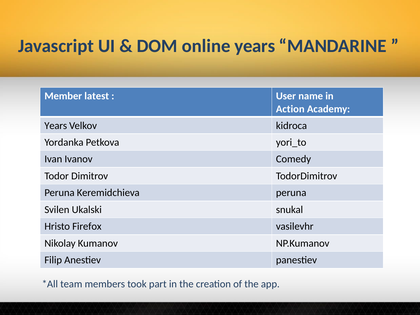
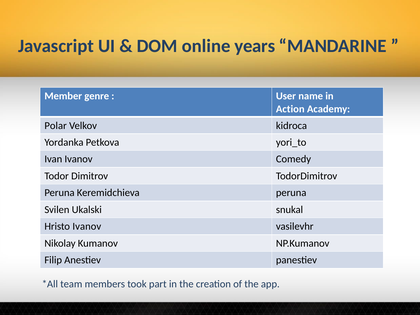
latest: latest -> genre
Years at (56, 126): Years -> Polar
Hristo Firefox: Firefox -> Ivanov
